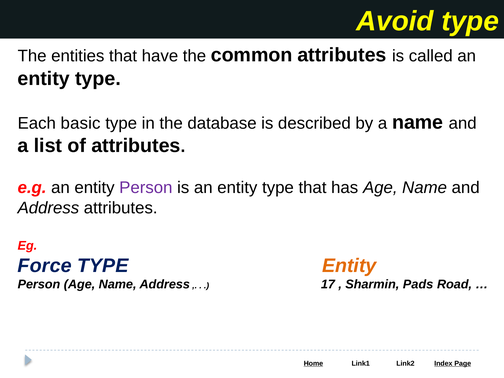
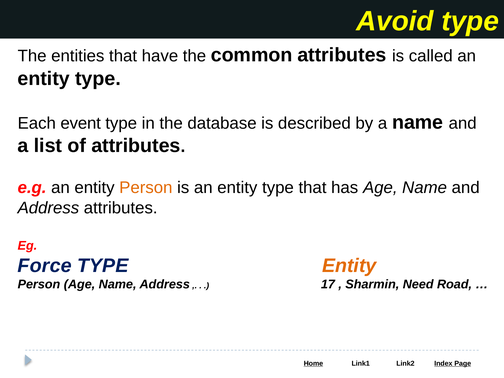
basic: basic -> event
Person at (146, 188) colour: purple -> orange
Pads: Pads -> Need
